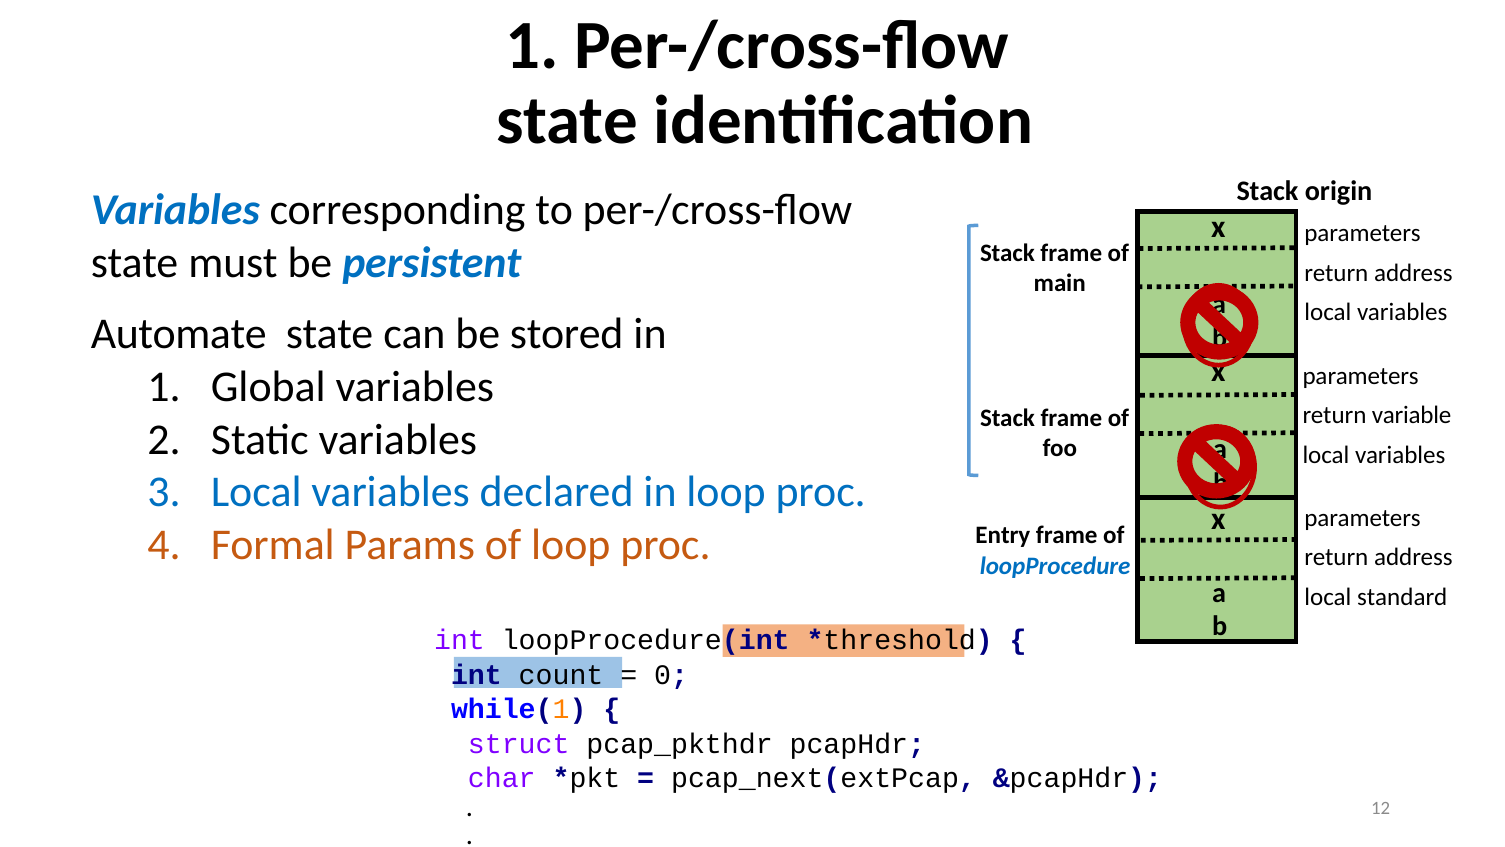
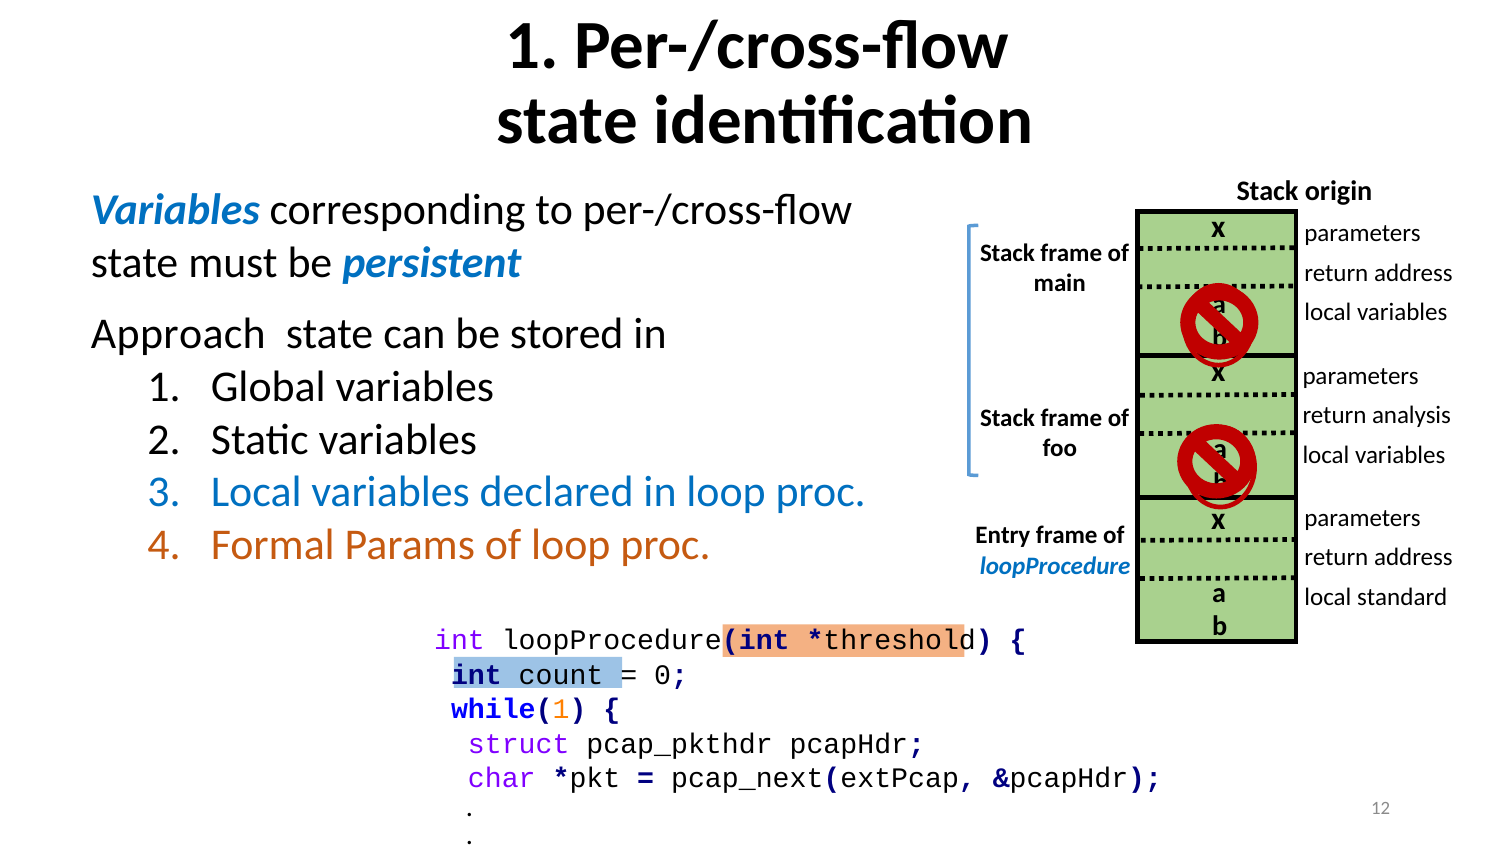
Automate: Automate -> Approach
variable: variable -> analysis
